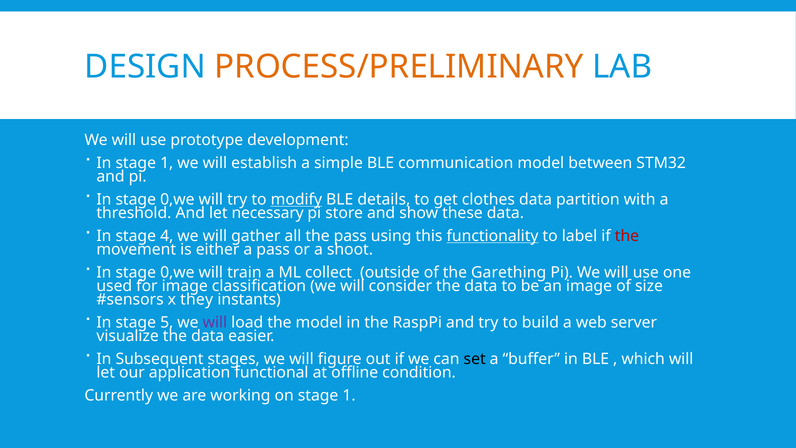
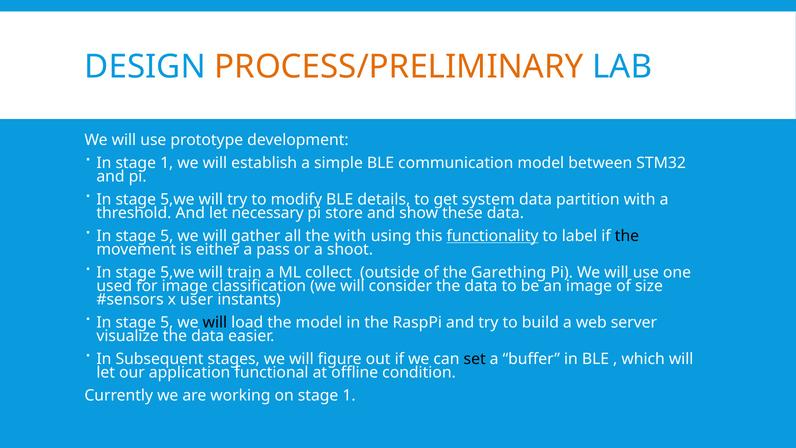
0,we at (177, 199): 0,we -> 5,we
modify underline: present -> none
clothes: clothes -> system
4 at (167, 236): 4 -> 5
the pass: pass -> with
the at (627, 236) colour: red -> black
0,we at (177, 272): 0,we -> 5,we
they: they -> user
will at (215, 322) colour: purple -> black
